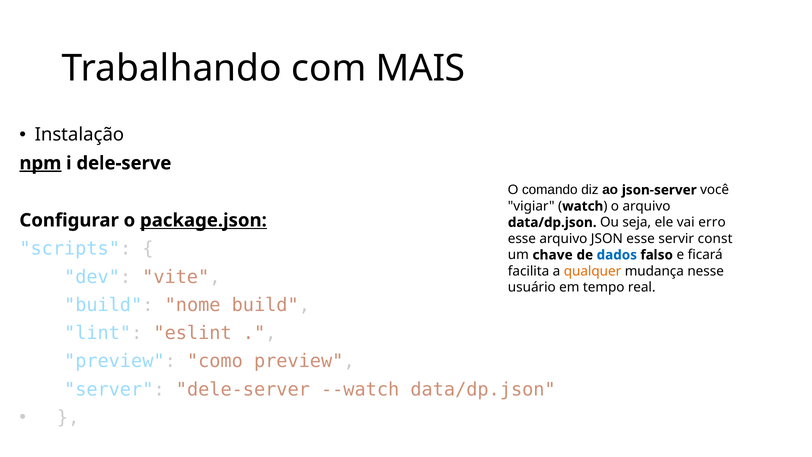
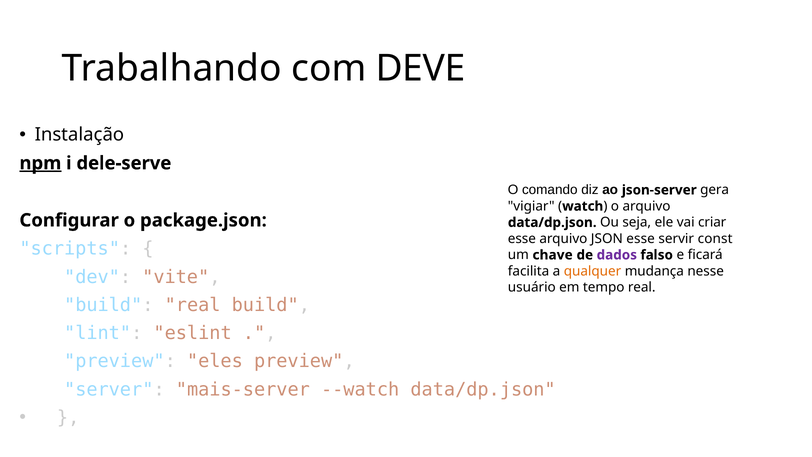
MAIS: MAIS -> DEVE
você: você -> gera
package.json underline: present -> none
erro: erro -> criar
dados colour: blue -> purple
build nome: nome -> real
como: como -> eles
dele-server: dele-server -> mais-server
